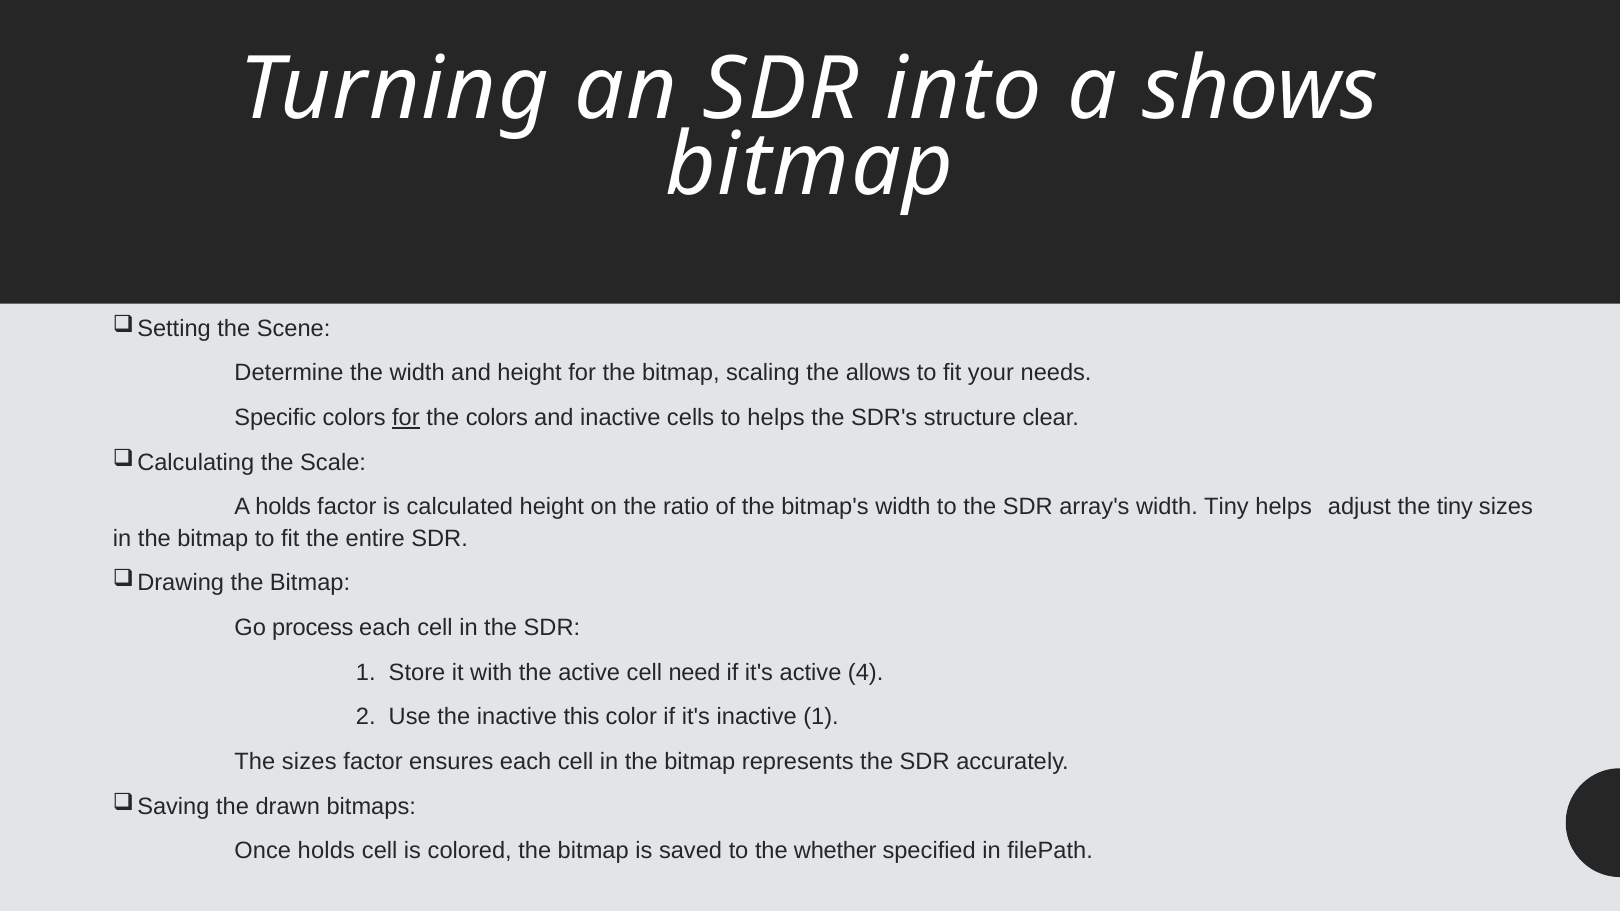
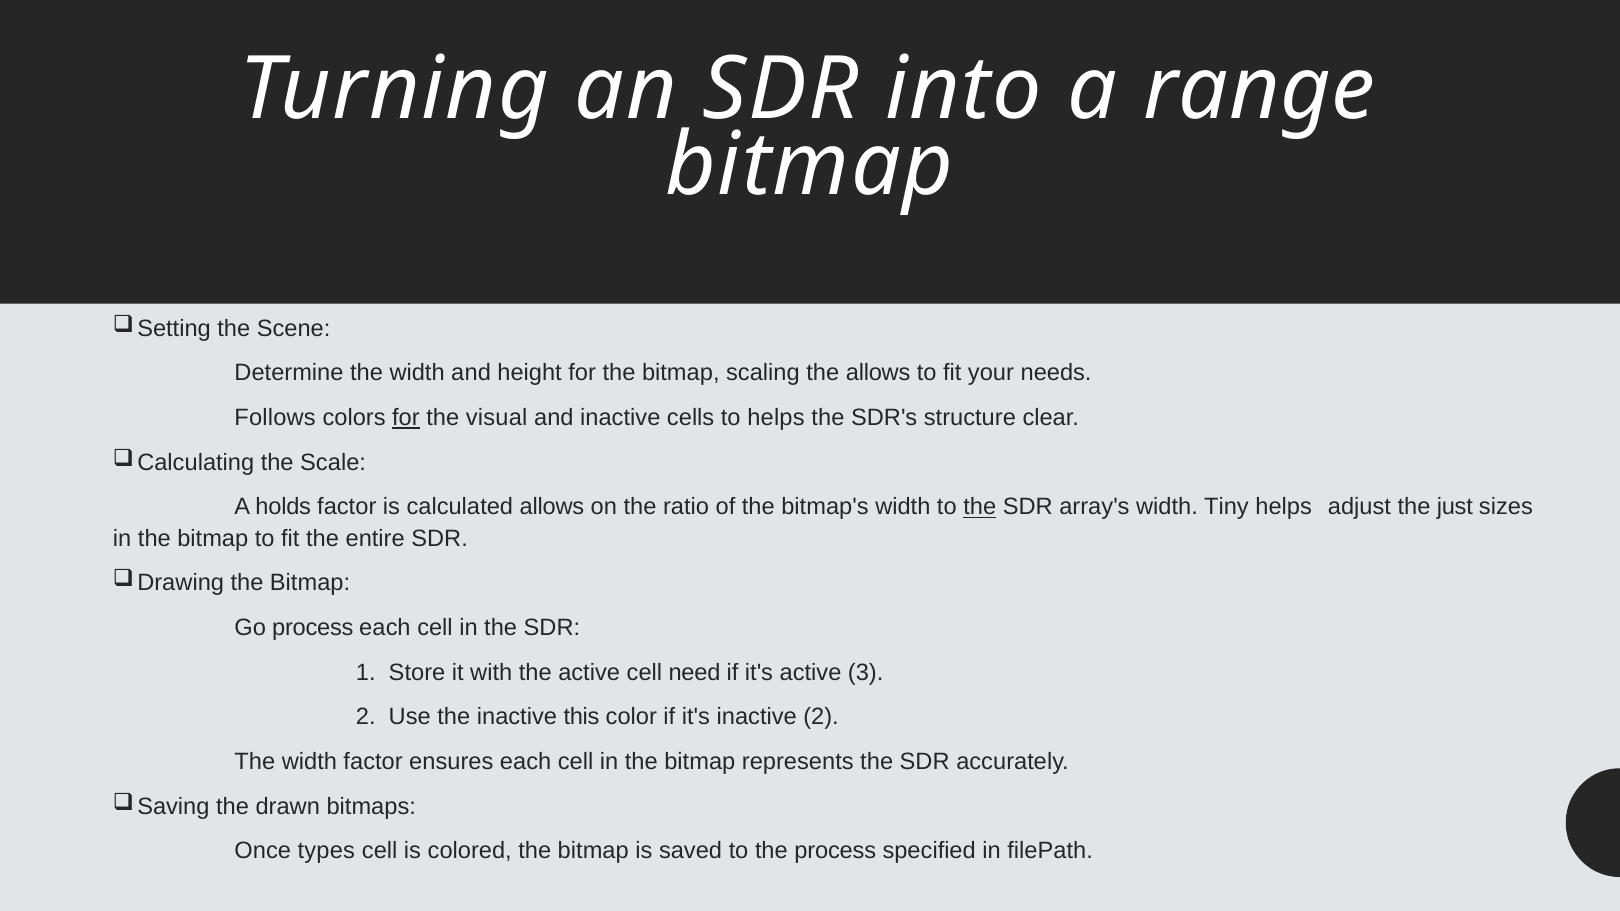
shows: shows -> range
Specific: Specific -> Follows
the colors: colors -> visual
calculated height: height -> allows
the at (980, 507) underline: none -> present
the tiny: tiny -> just
4: 4 -> 3
inactive 1: 1 -> 2
sizes at (309, 762): sizes -> width
Once holds: holds -> types
the whether: whether -> process
